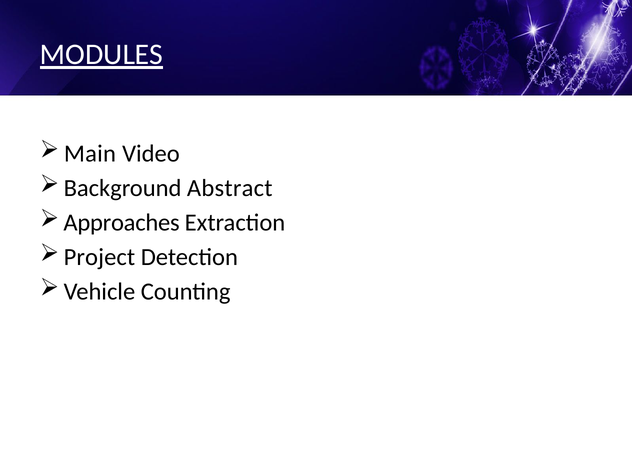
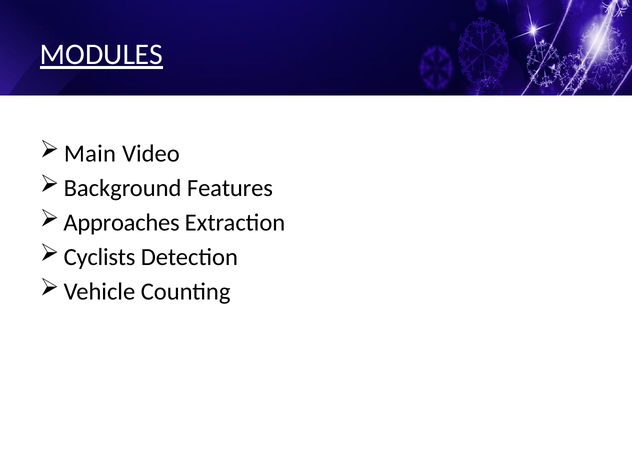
Abstract: Abstract -> Features
Project: Project -> Cyclists
